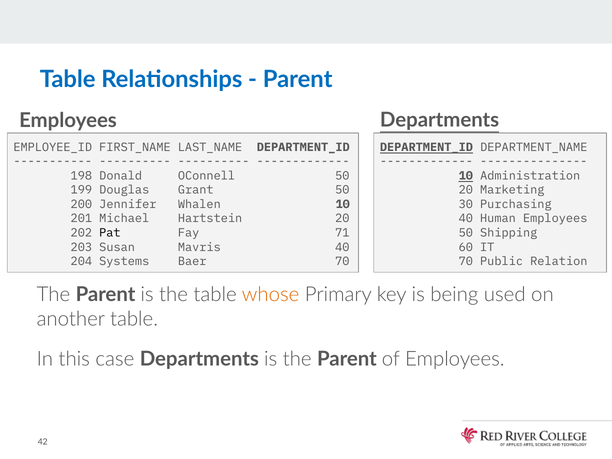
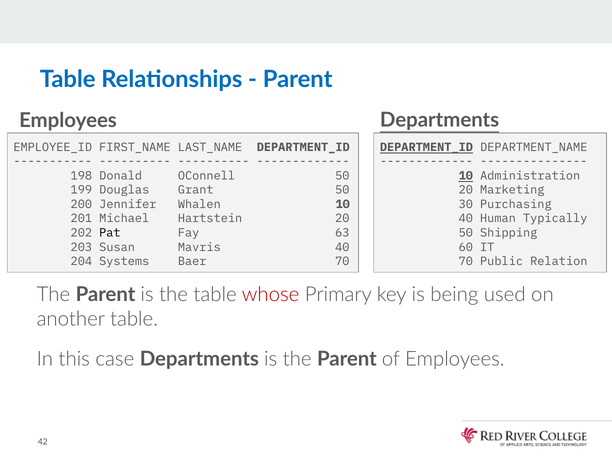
Human Employees: Employees -> Typically
71: 71 -> 63
whose colour: orange -> red
